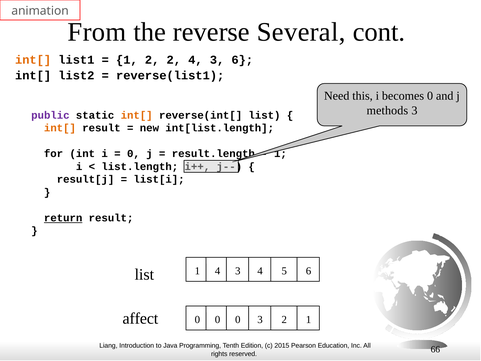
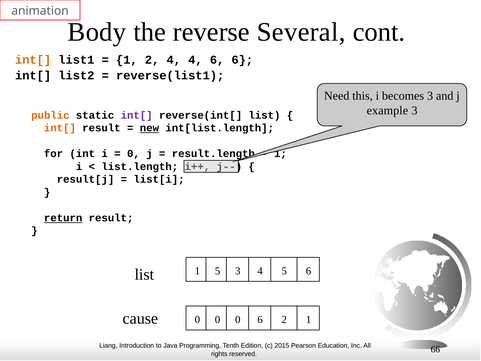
From: From -> Body
2 2: 2 -> 4
3 at (217, 60): 3 -> 6
becomes 0: 0 -> 3
methods: methods -> example
public colour: purple -> orange
int[ at (137, 115) colour: orange -> purple
new underline: none -> present
1 4: 4 -> 5
affect: affect -> cause
0 3: 3 -> 6
